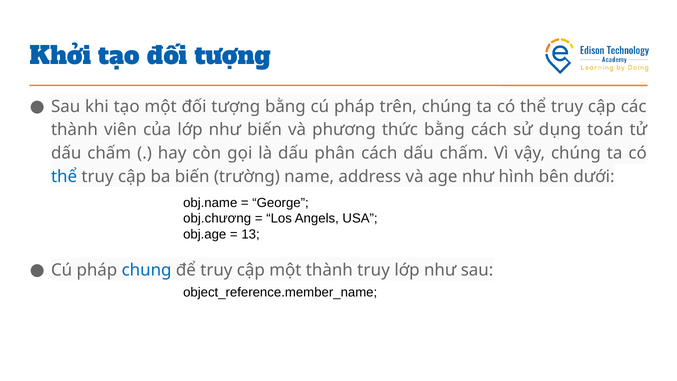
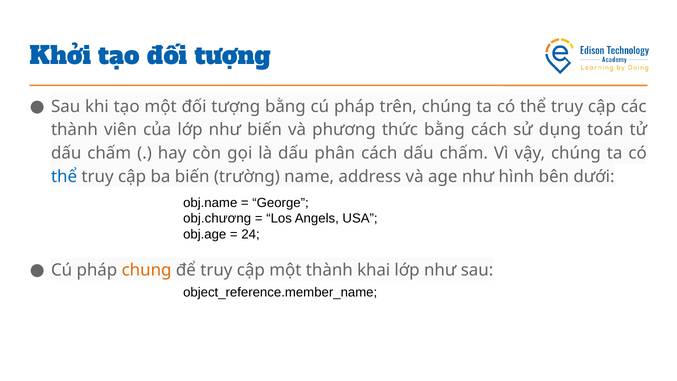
13: 13 -> 24
chung colour: blue -> orange
thành truy: truy -> khai
